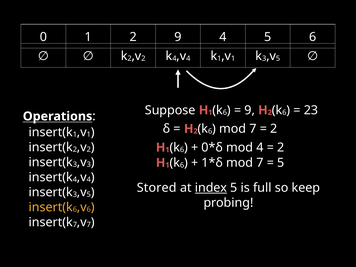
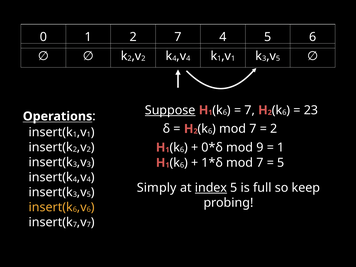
2 9: 9 -> 7
Suppose underline: none -> present
9 at (250, 110): 9 -> 7
mod 4: 4 -> 9
2 at (281, 147): 2 -> 1
Stored: Stored -> Simply
